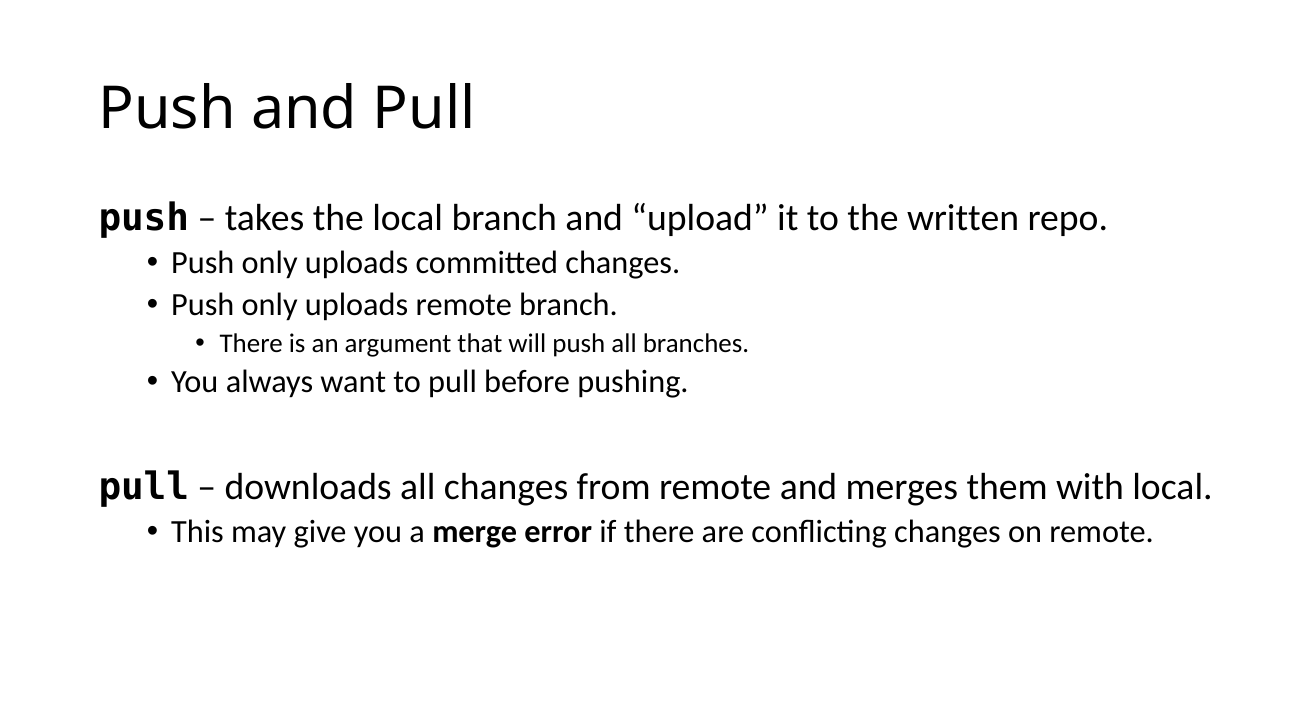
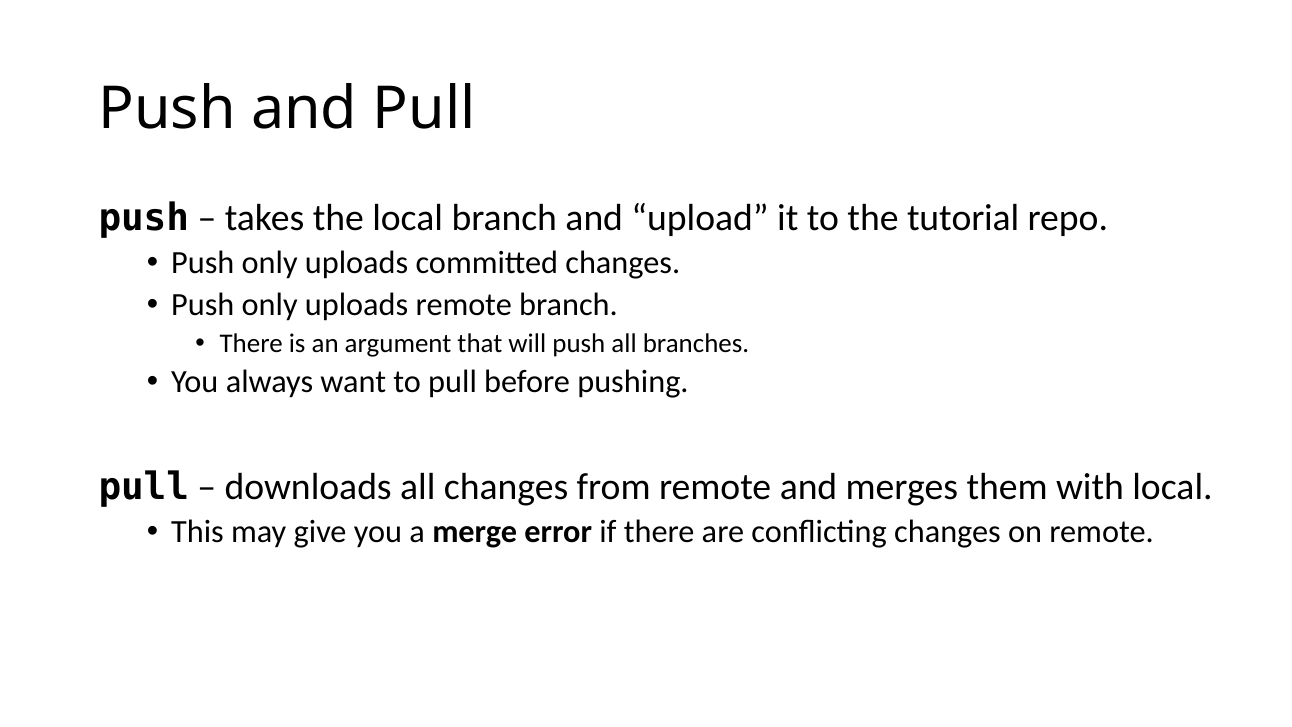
written: written -> tutorial
